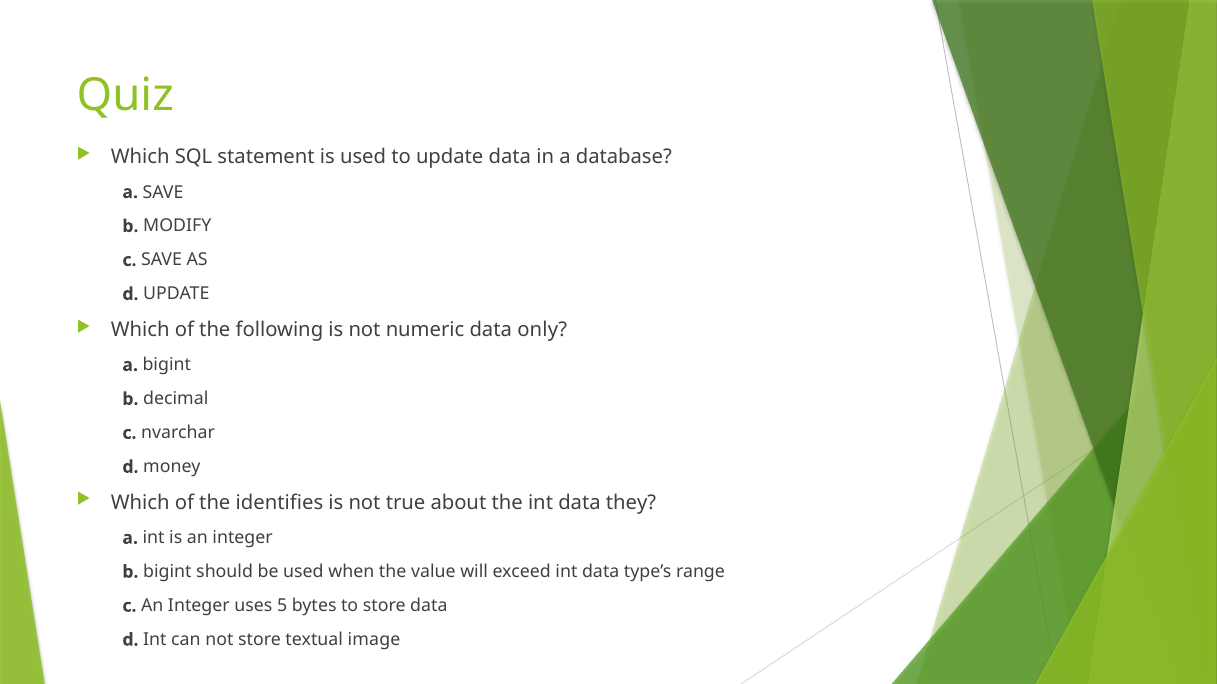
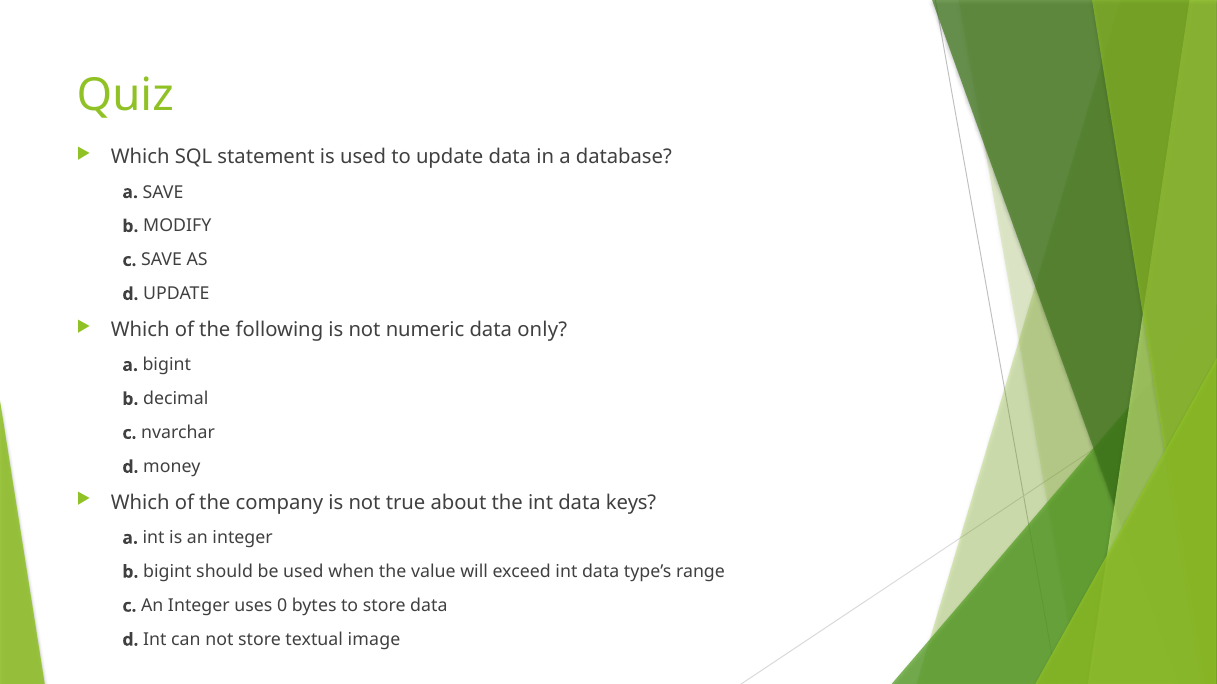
identifies: identifies -> company
they: they -> keys
5: 5 -> 0
